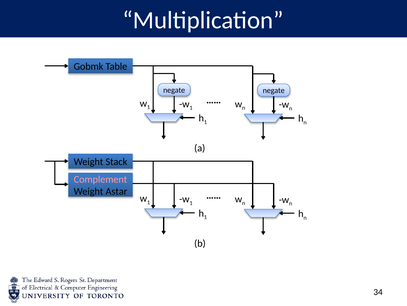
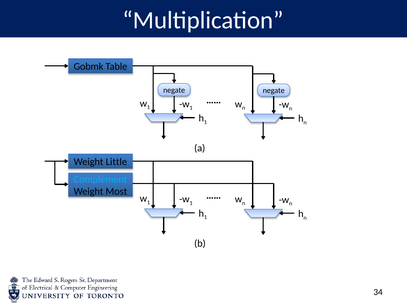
Stack: Stack -> Little
Complement colour: pink -> light blue
Astar: Astar -> Most
